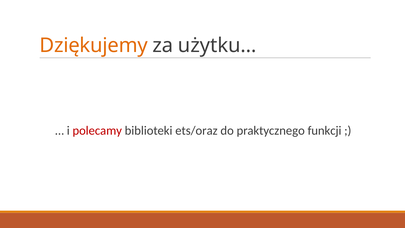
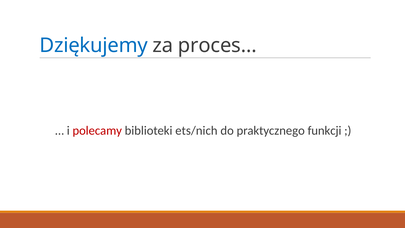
Dziękujemy colour: orange -> blue
użytku…: użytku… -> proces…
ets/oraz: ets/oraz -> ets/nich
